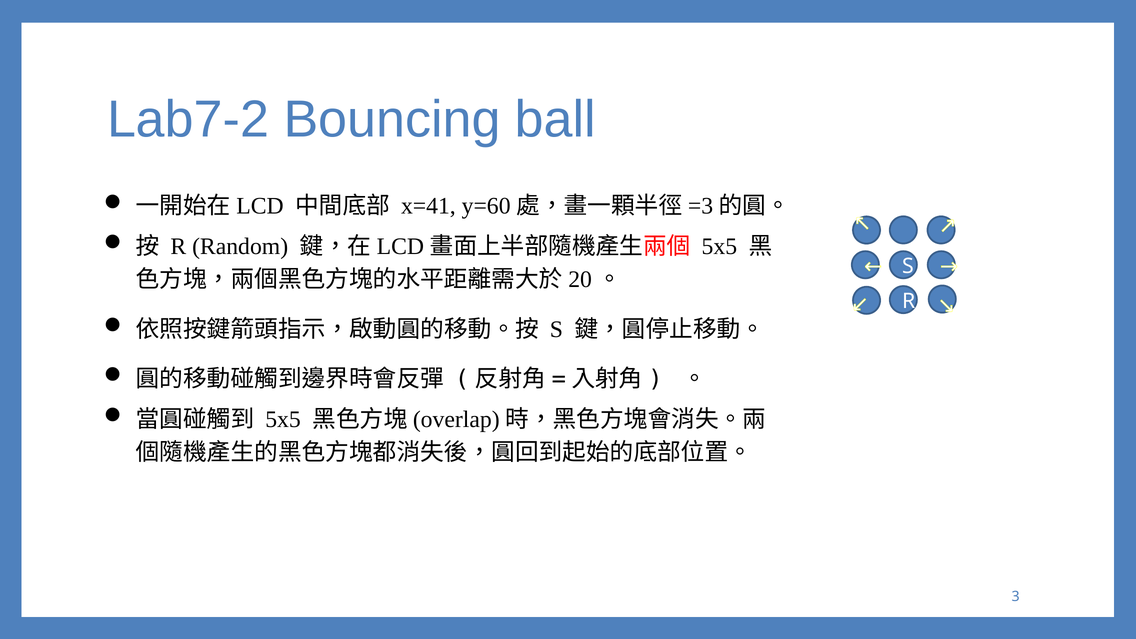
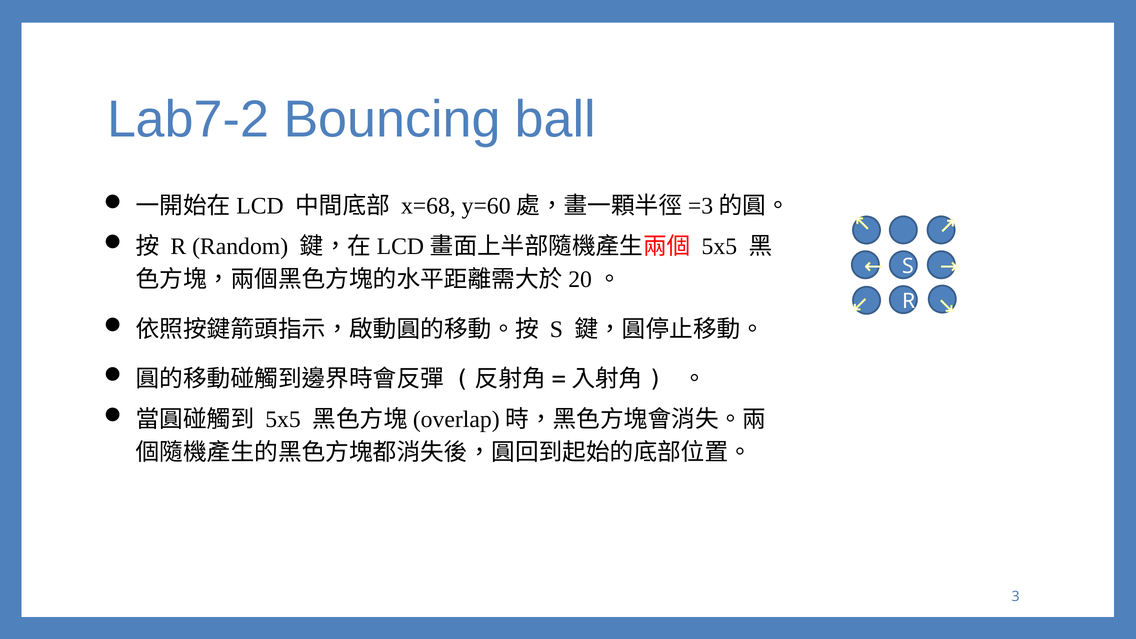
x=41: x=41 -> x=68
